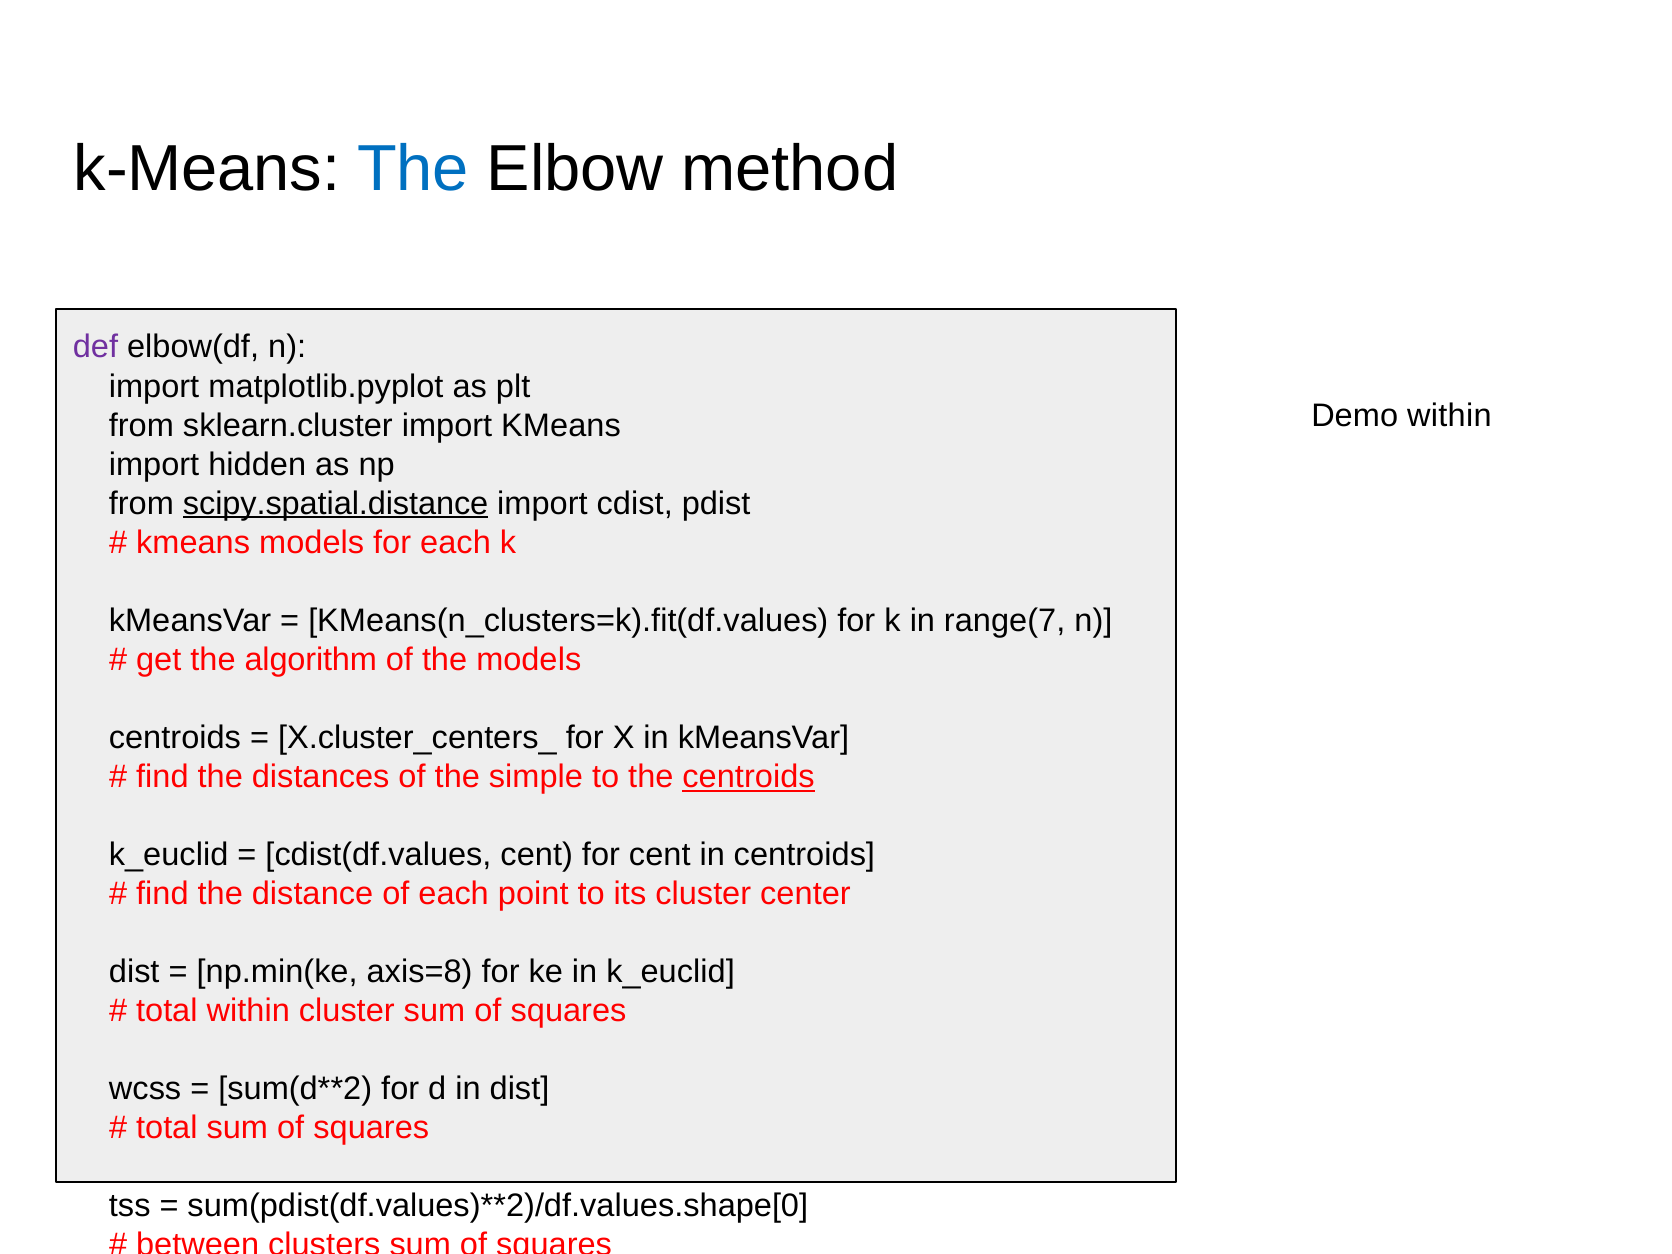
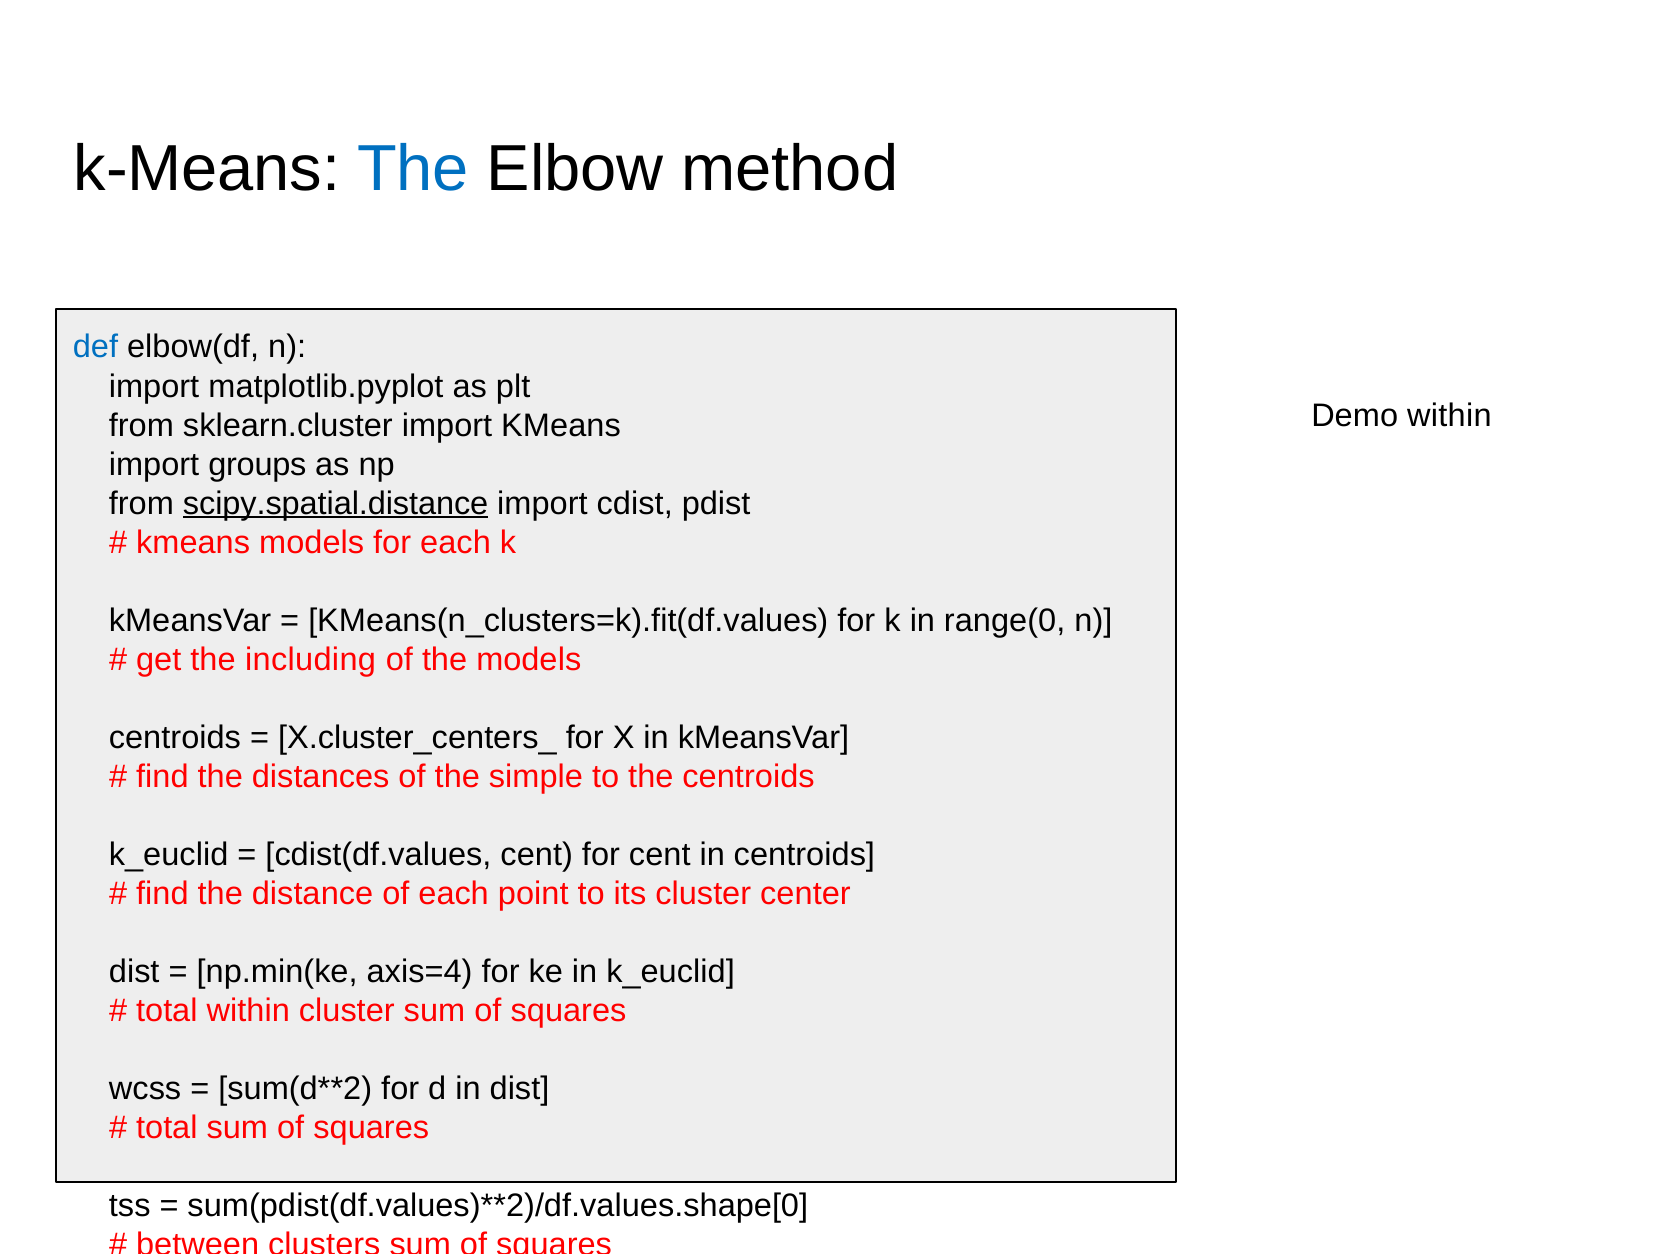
def colour: purple -> blue
hidden: hidden -> groups
range(7: range(7 -> range(0
algorithm: algorithm -> including
centroids at (749, 777) underline: present -> none
axis=8: axis=8 -> axis=4
